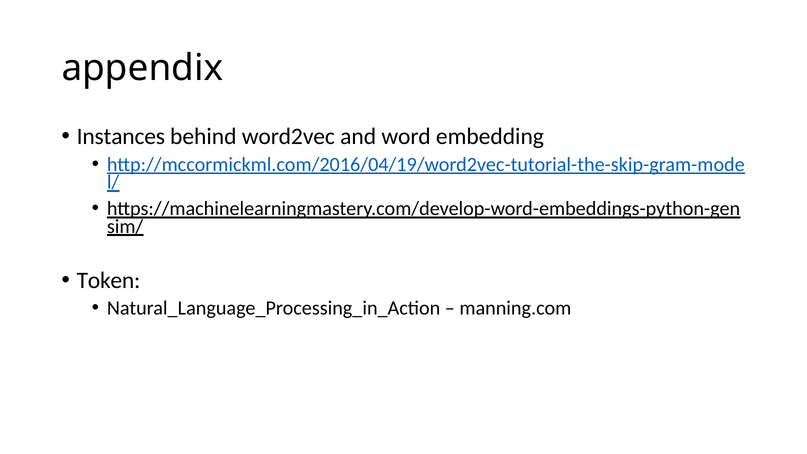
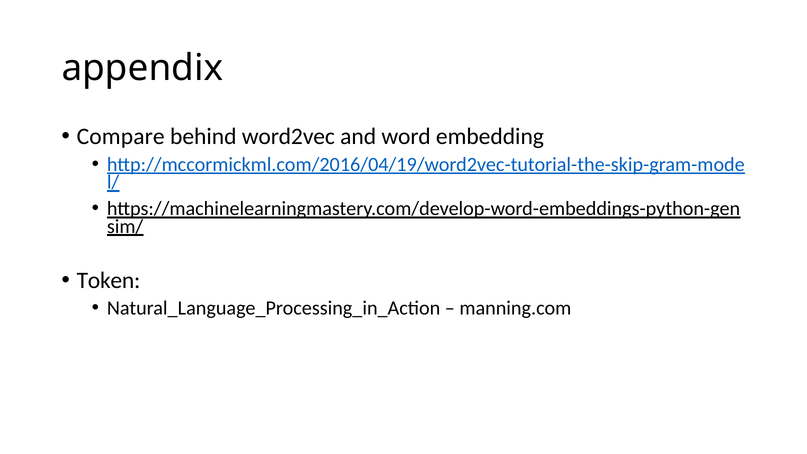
Instances: Instances -> Compare
